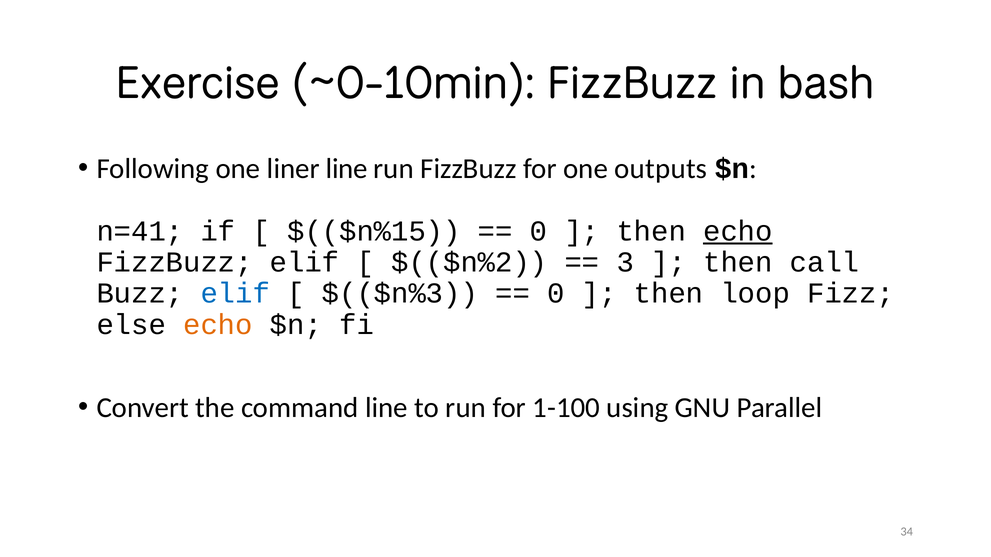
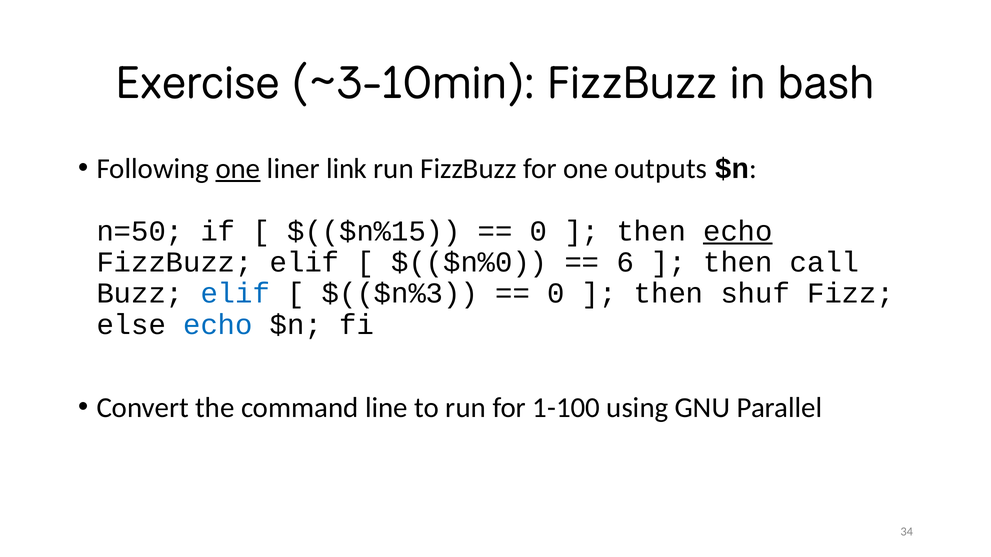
~0-10min: ~0-10min -> ~3-10min
one at (238, 169) underline: none -> present
liner line: line -> link
n=41: n=41 -> n=50
$(($n%2: $(($n%2 -> $(($n%0
3: 3 -> 6
loop: loop -> shuf
echo at (218, 325) colour: orange -> blue
